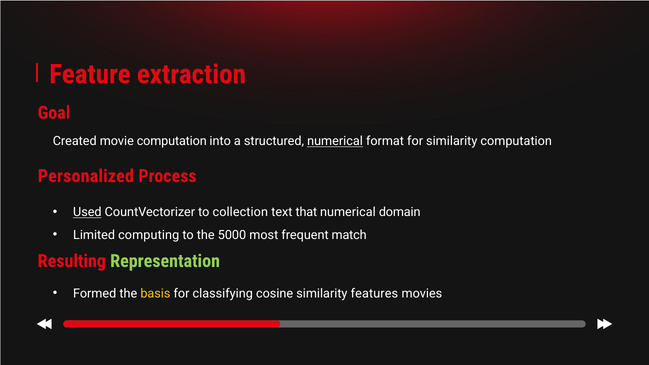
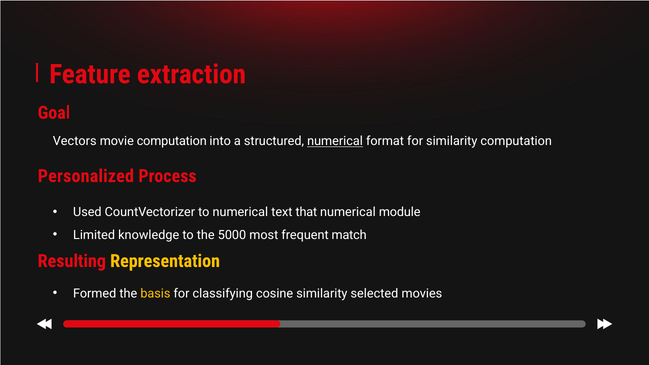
Created: Created -> Vectors
Used underline: present -> none
to collection: collection -> numerical
domain: domain -> module
computing: computing -> knowledge
Representation colour: light green -> yellow
features: features -> selected
